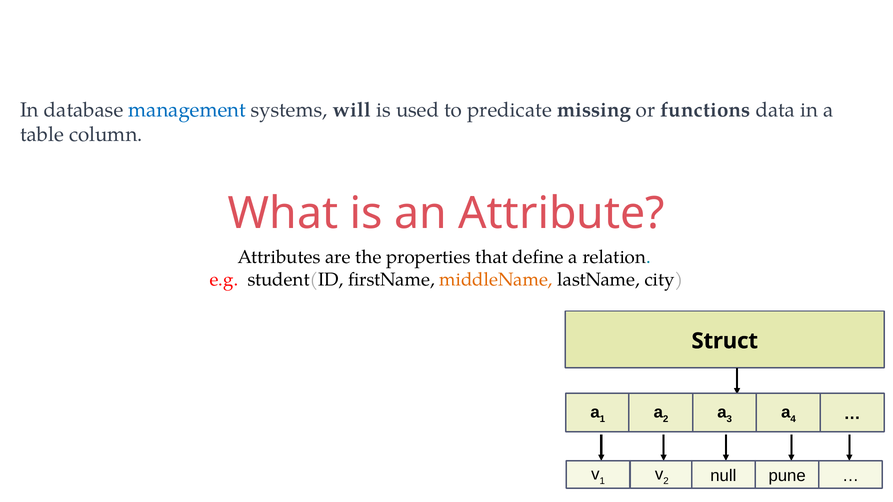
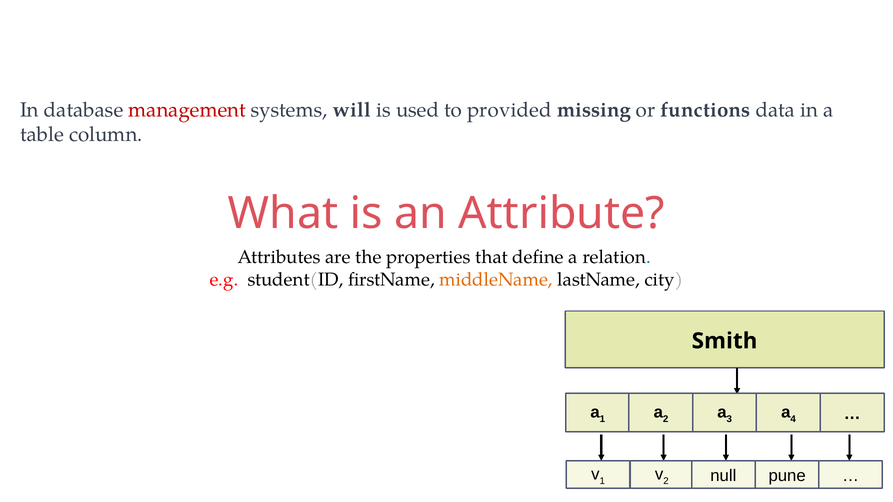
management colour: blue -> red
predicate: predicate -> provided
Struct: Struct -> Smith
